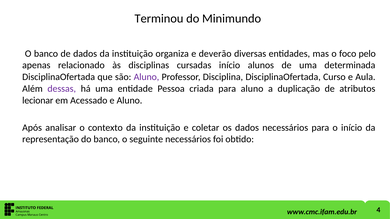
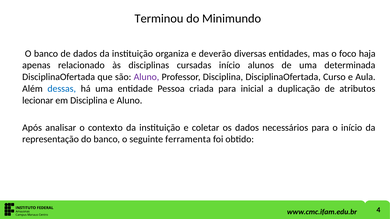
pelo: pelo -> haja
dessas colour: purple -> blue
para aluno: aluno -> inicial
em Acessado: Acessado -> Disciplina
seguinte necessários: necessários -> ferramenta
